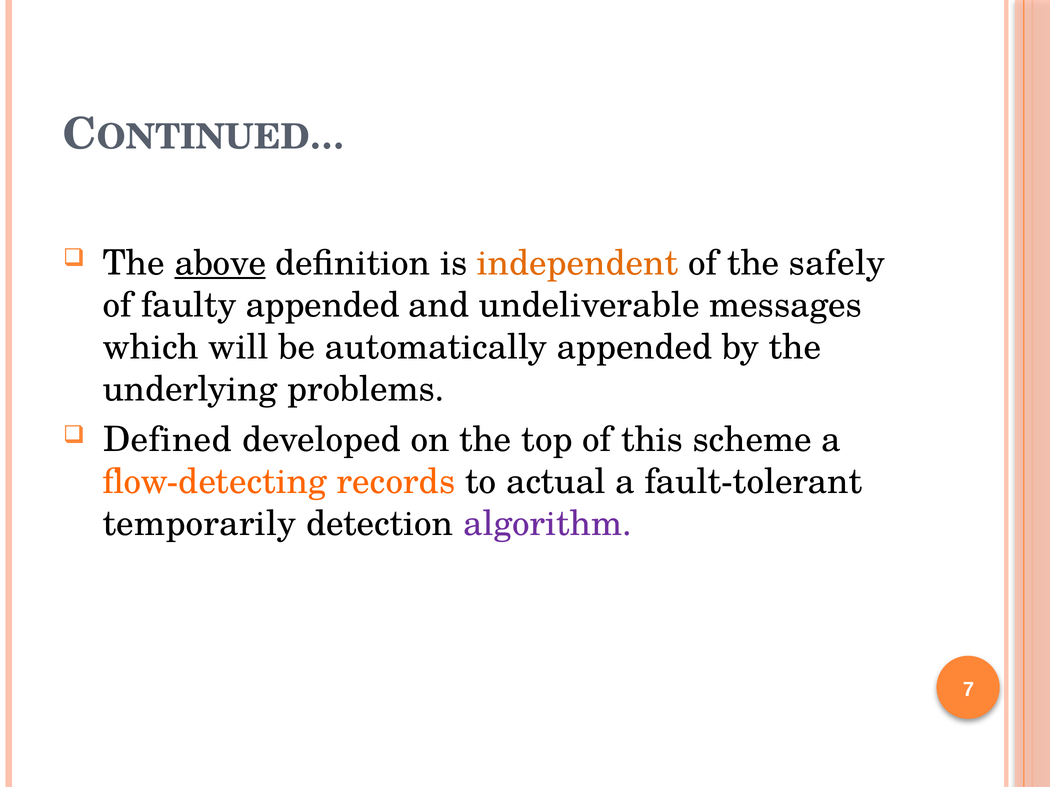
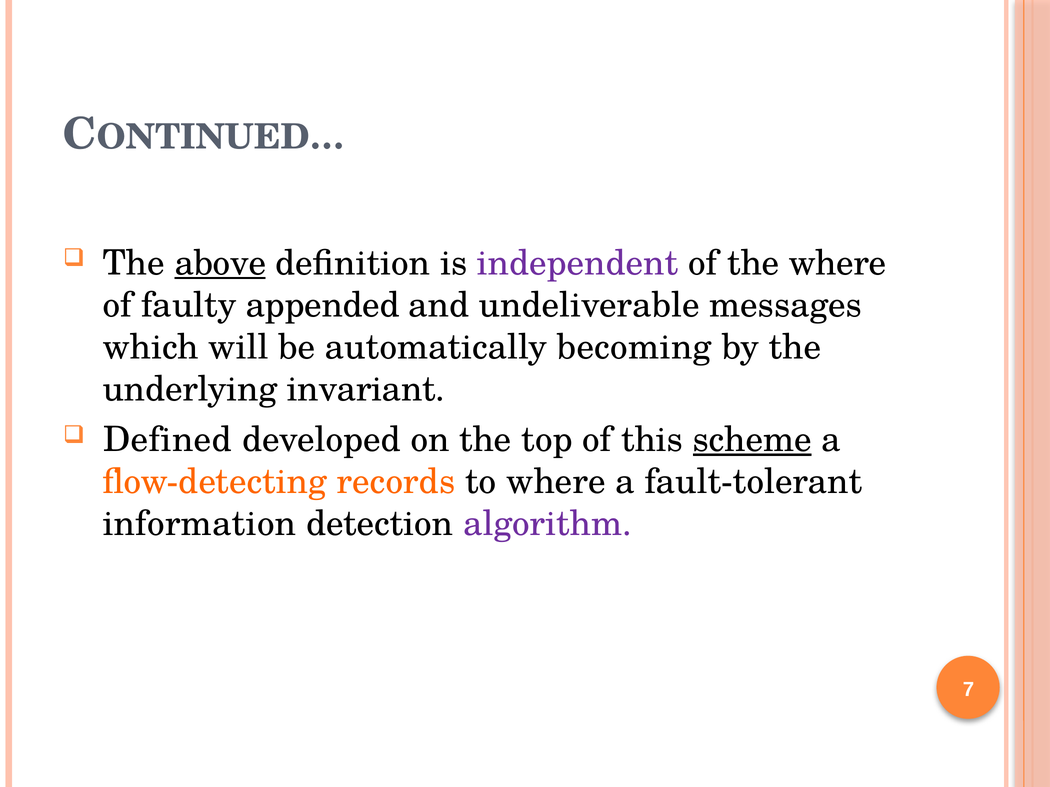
independent colour: orange -> purple
the safely: safely -> where
automatically appended: appended -> becoming
problems: problems -> invariant
scheme underline: none -> present
to actual: actual -> where
temporarily: temporarily -> information
